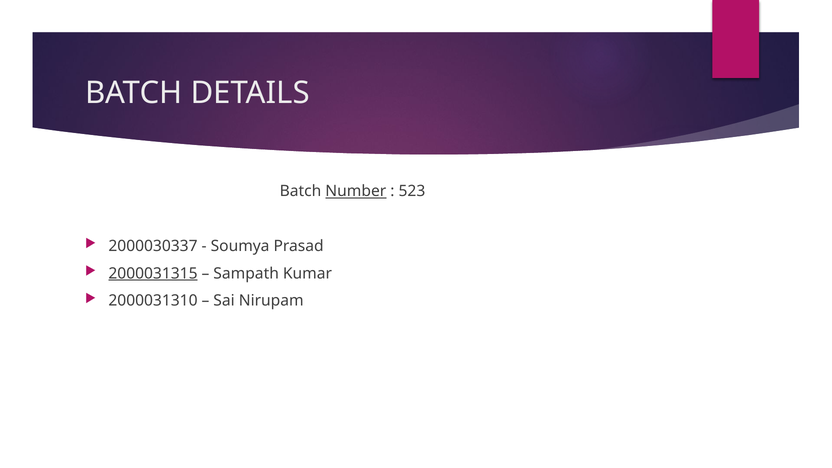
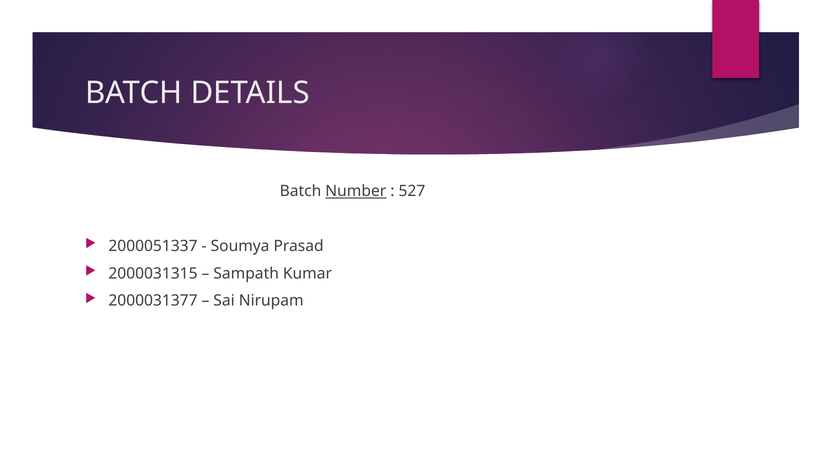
523: 523 -> 527
2000030337: 2000030337 -> 2000051337
2000031315 underline: present -> none
2000031310: 2000031310 -> 2000031377
